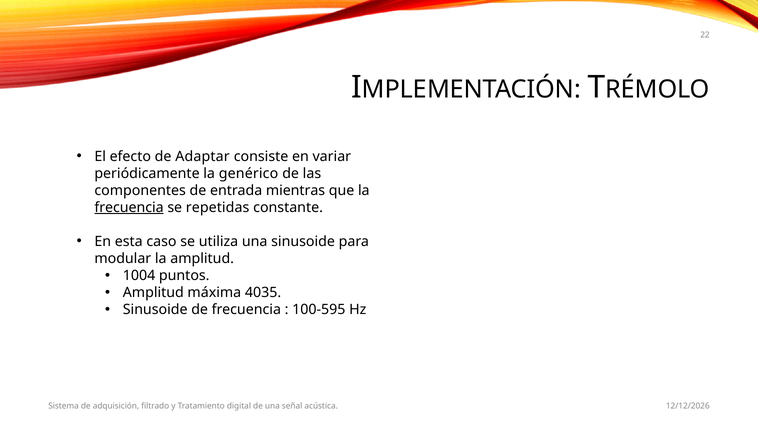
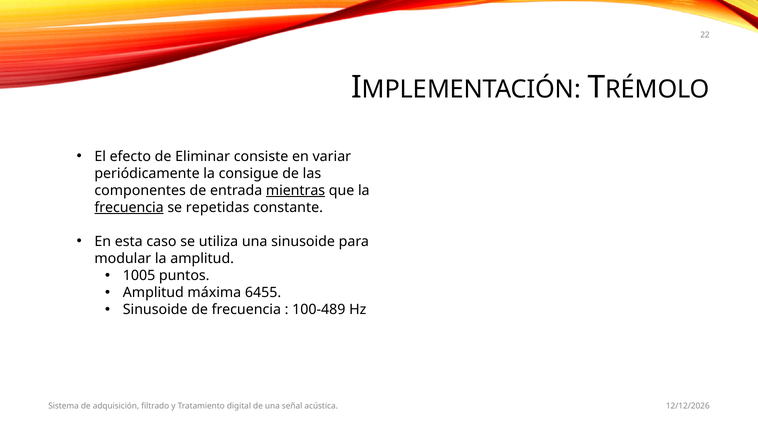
Adaptar: Adaptar -> Eliminar
genérico: genérico -> consigue
mientras underline: none -> present
1004: 1004 -> 1005
4035: 4035 -> 6455
100-595: 100-595 -> 100-489
